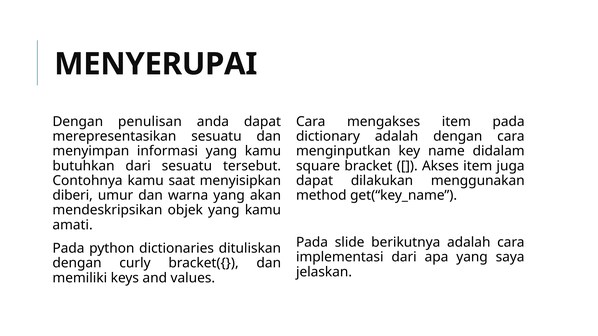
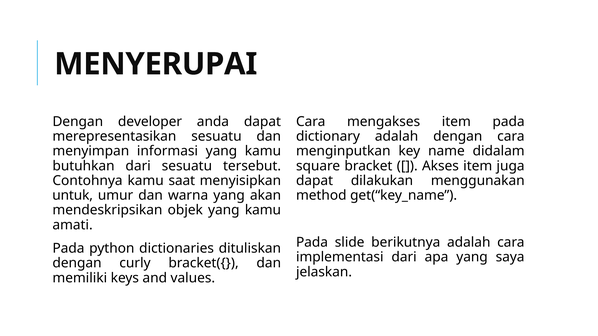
penulisan: penulisan -> developer
diberi: diberi -> untuk
